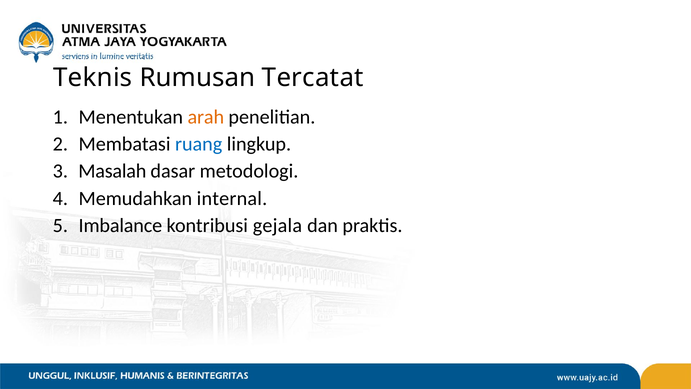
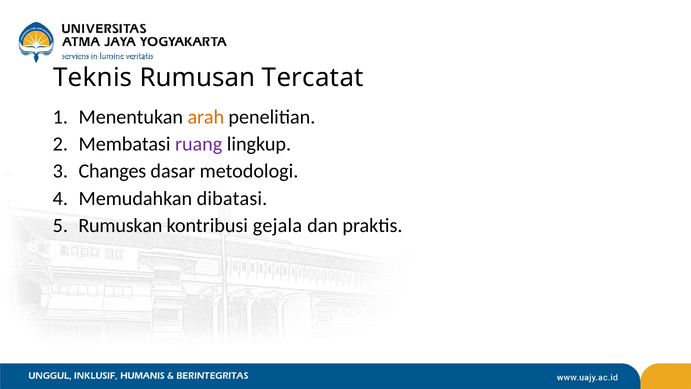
ruang colour: blue -> purple
Masalah: Masalah -> Changes
internal: internal -> dibatasi
Imbalance: Imbalance -> Rumuskan
